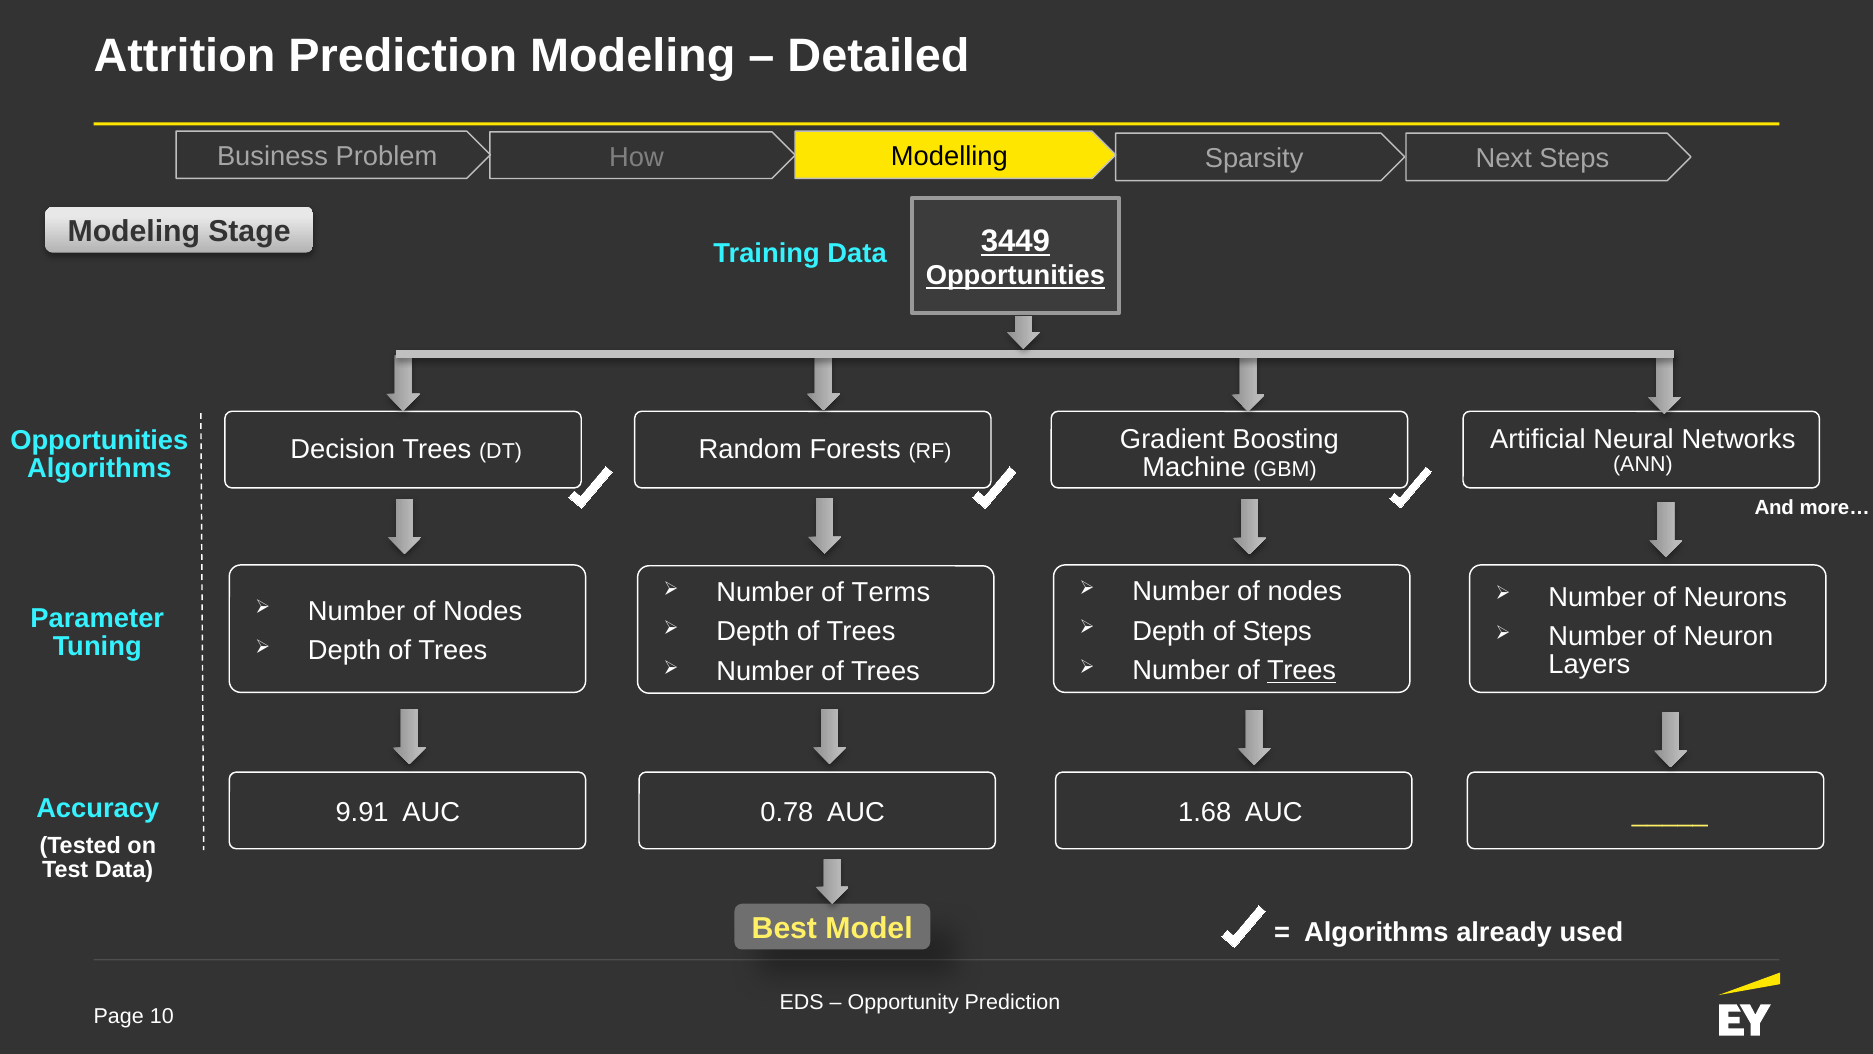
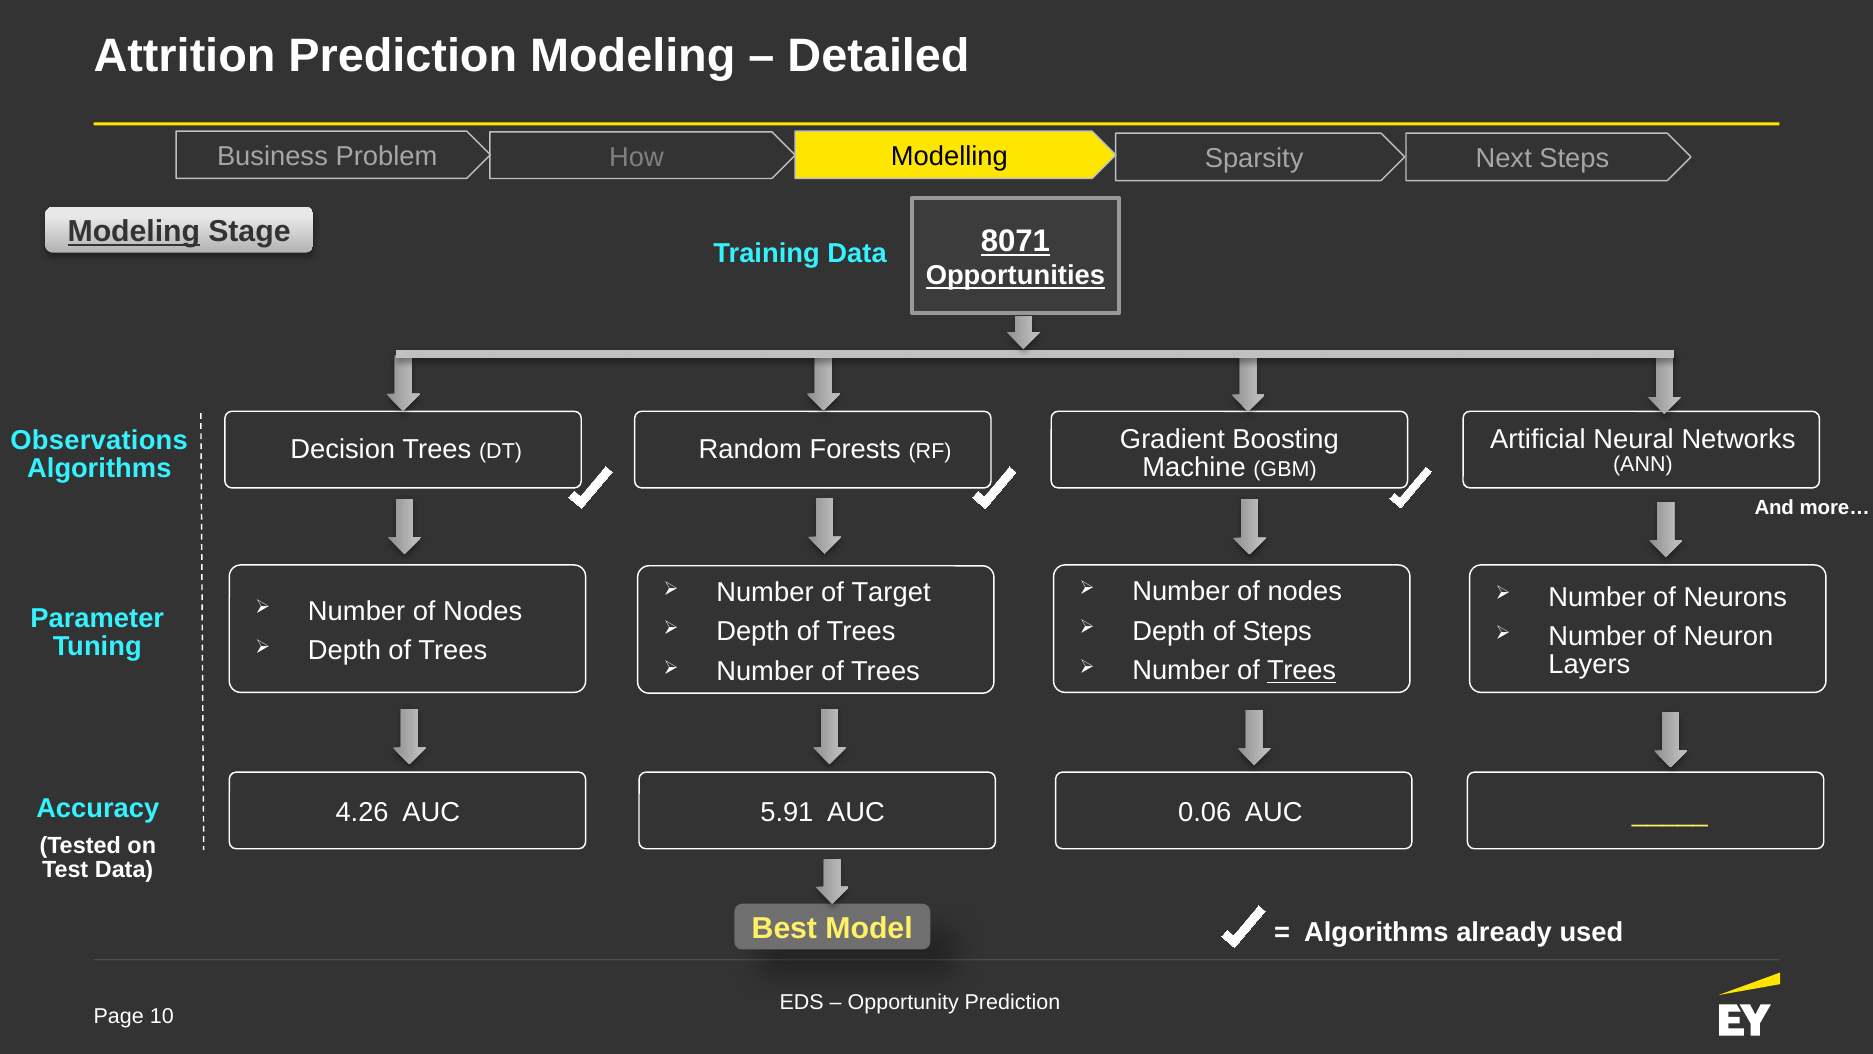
Modeling at (134, 232) underline: none -> present
3449: 3449 -> 8071
Opportunities at (99, 440): Opportunities -> Observations
Terms: Terms -> Target
9.91: 9.91 -> 4.26
0.78: 0.78 -> 5.91
1.68: 1.68 -> 0.06
